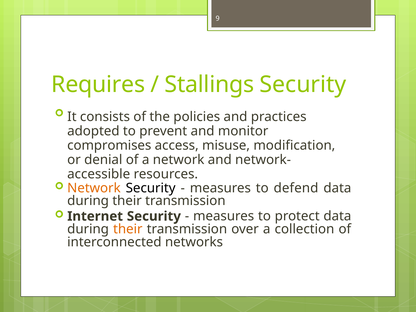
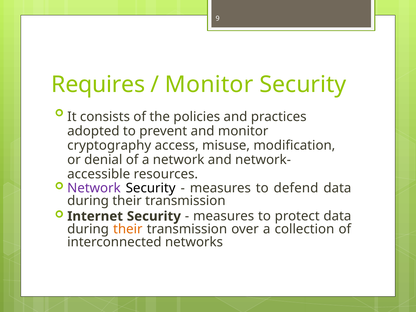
Stallings at (209, 84): Stallings -> Monitor
compromises: compromises -> cryptography
Network at (94, 188) colour: orange -> purple
